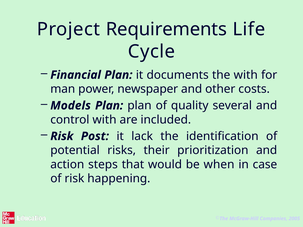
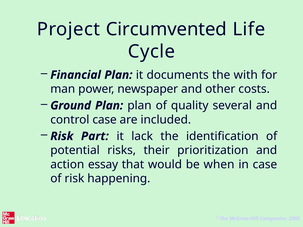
Requirements: Requirements -> Circumvented
Models: Models -> Ground
control with: with -> case
Post: Post -> Part
steps: steps -> essay
